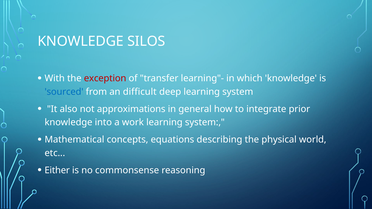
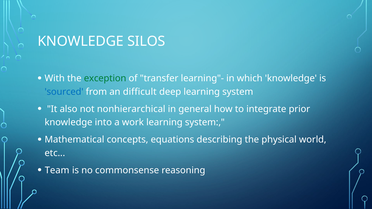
exception colour: red -> green
approximations: approximations -> nonhierarchical
Either: Either -> Team
